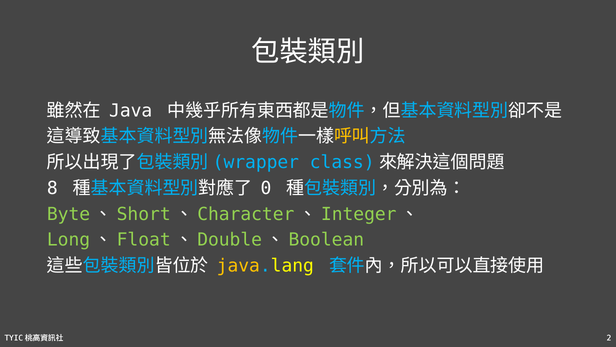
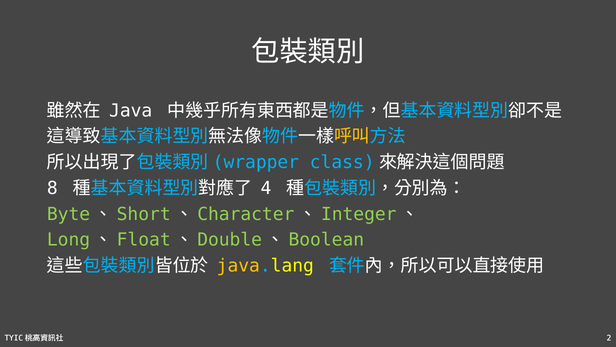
0: 0 -> 4
